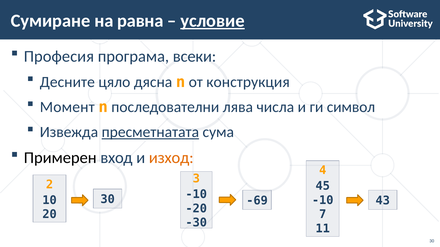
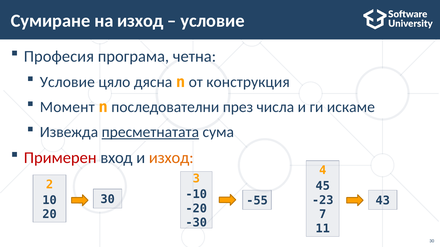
на равна: равна -> изход
условие at (213, 21) underline: present -> none
всеки: всеки -> четна
Десните at (67, 82): Десните -> Условие
лява: лява -> през
символ: символ -> искаме
Примерен colour: black -> red
-10 at (323, 200): -10 -> -23
-69: -69 -> -55
